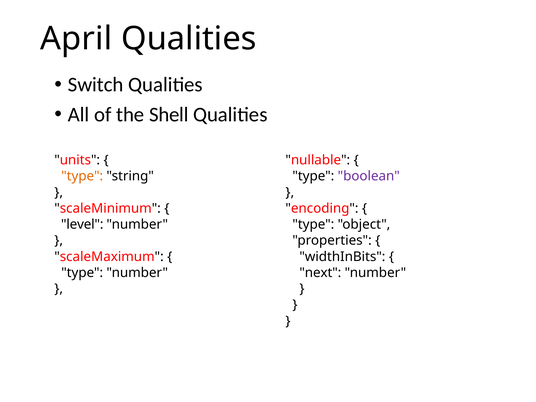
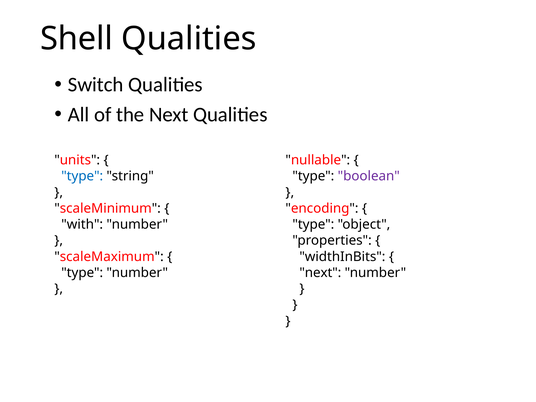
April: April -> Shell
the Shell: Shell -> Next
type at (82, 176) colour: orange -> blue
level: level -> with
